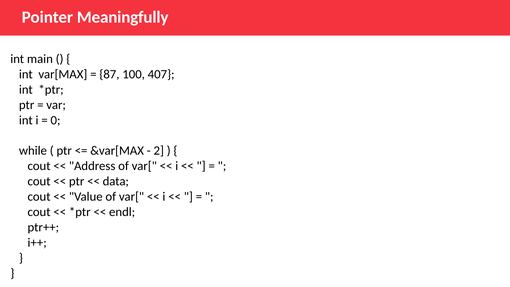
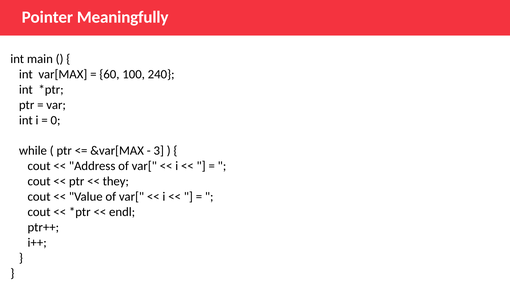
87: 87 -> 60
407: 407 -> 240
2: 2 -> 3
data: data -> they
